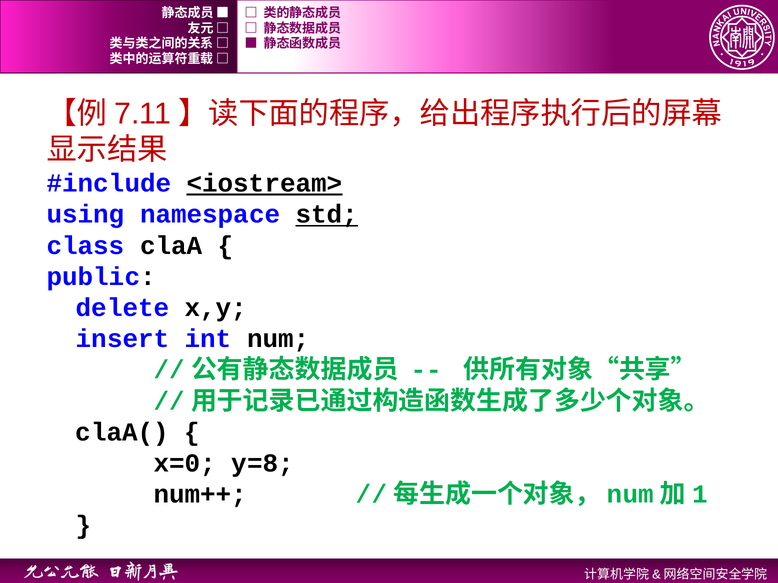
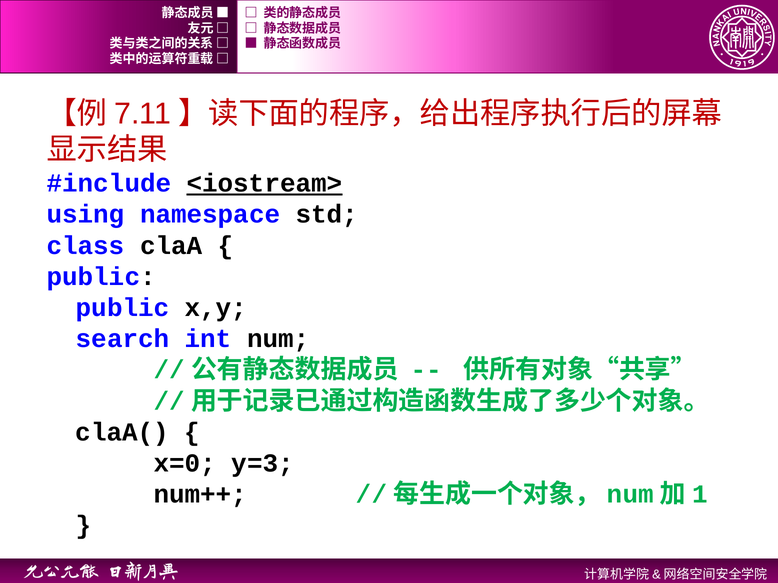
std underline: present -> none
delete at (123, 308): delete -> public
insert: insert -> search
y=8: y=8 -> y=3
